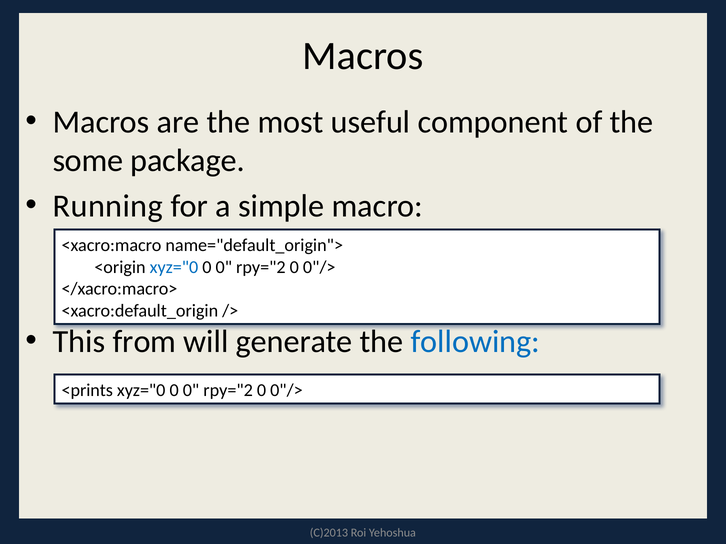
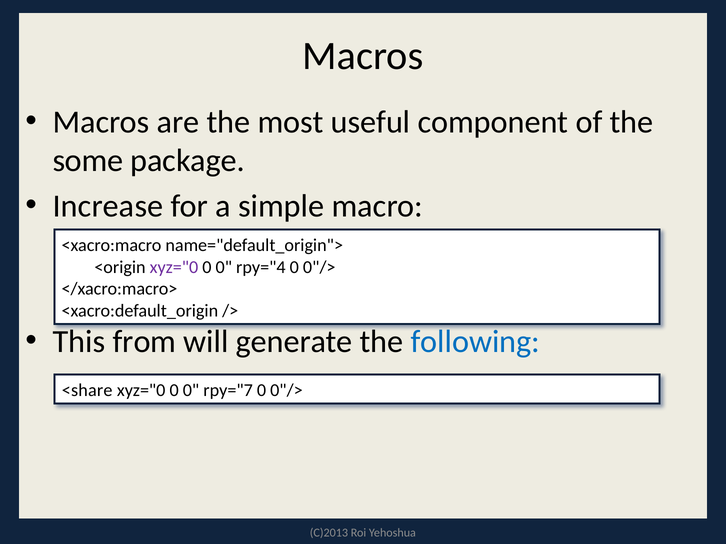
Running: Running -> Increase
xyz="0 at (174, 267) colour: blue -> purple
rpy="2 at (261, 267): rpy="2 -> rpy="4
<prints: <prints -> <share
rpy="2 at (228, 391): rpy="2 -> rpy="7
